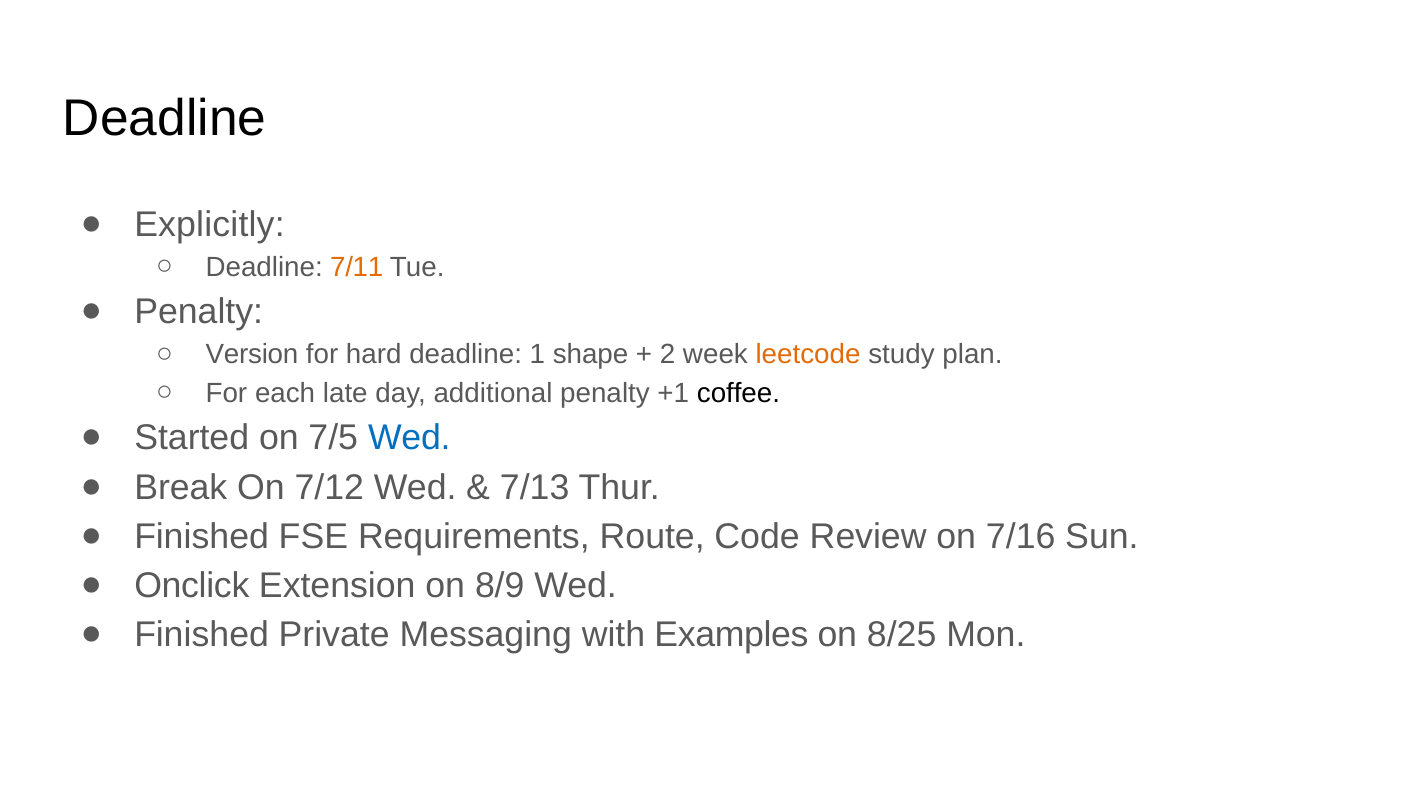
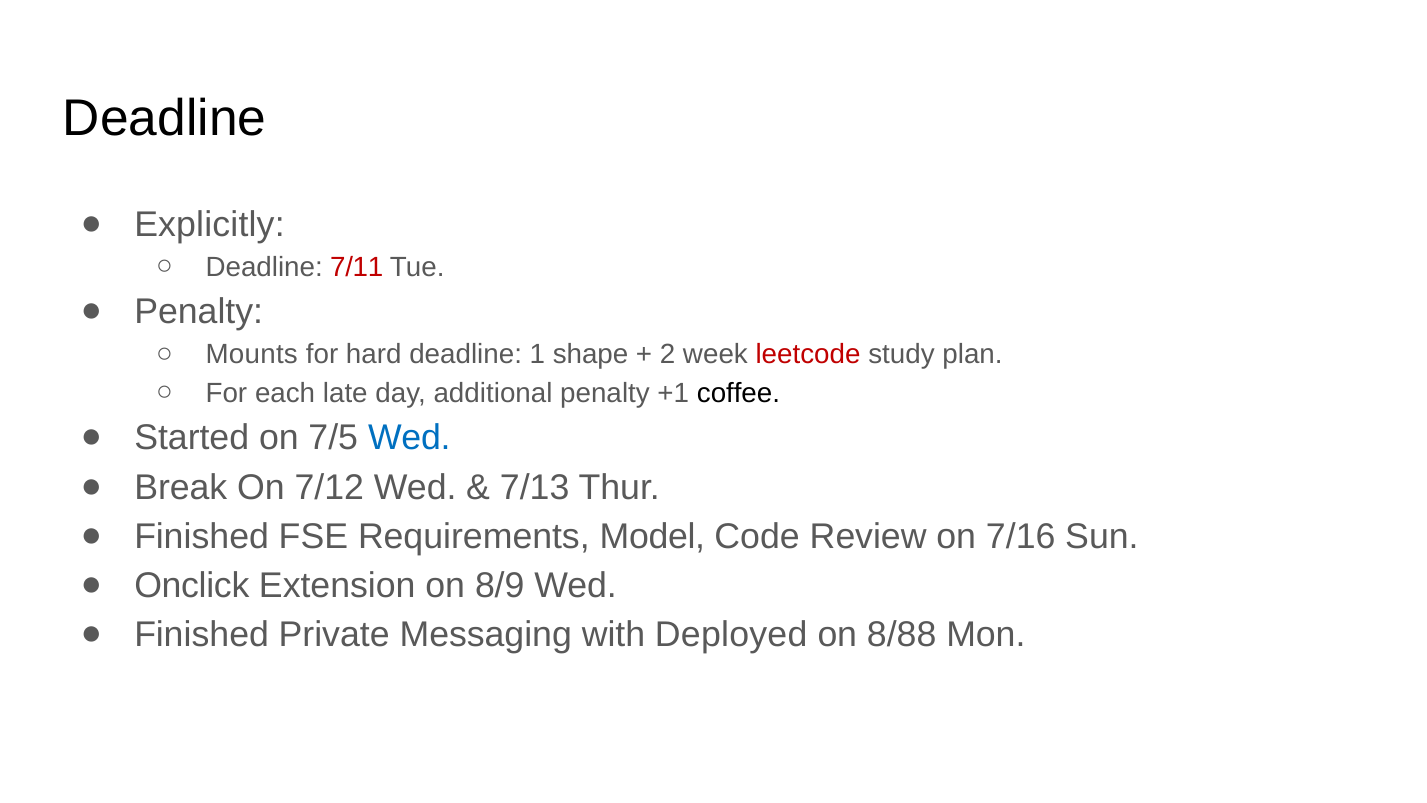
7/11 colour: orange -> red
Version: Version -> Mounts
leetcode colour: orange -> red
Route: Route -> Model
Examples: Examples -> Deployed
8/25: 8/25 -> 8/88
